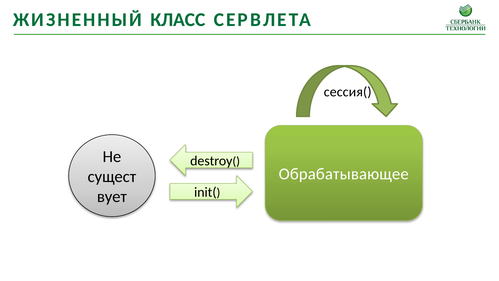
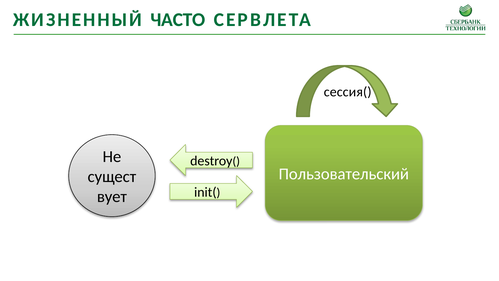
КЛАСС: КЛАСС -> ЧАСТО
Обрабатывающее: Обрабатывающее -> Пользовательский
